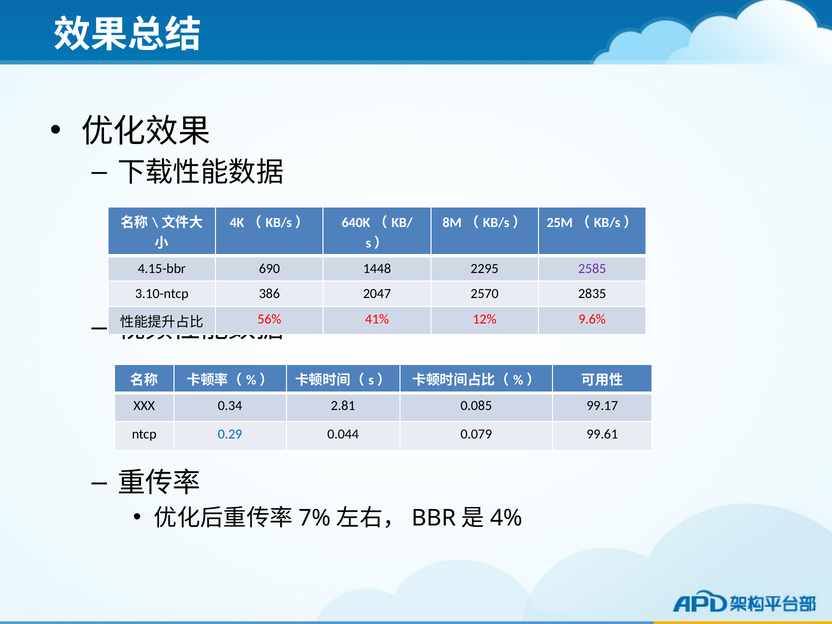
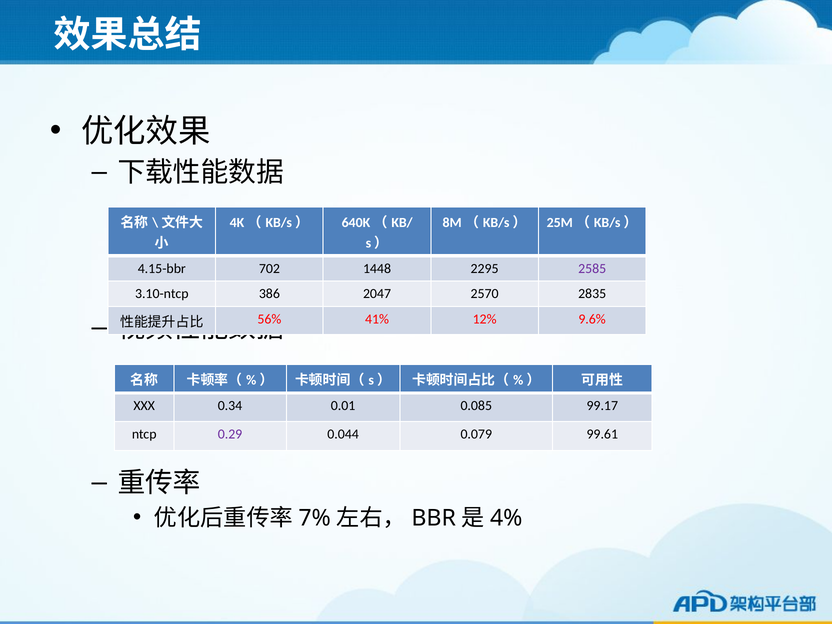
690: 690 -> 702
2.81: 2.81 -> 0.01
0.29 colour: blue -> purple
